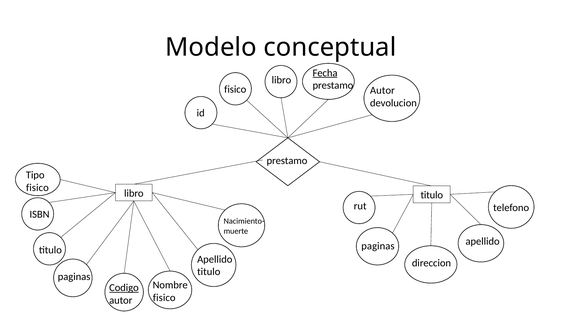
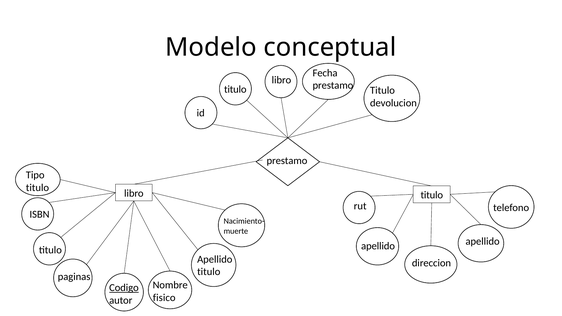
Fecha underline: present -> none
prestamo Autor: Autor -> Titulo
fisico at (235, 89): fisico -> titulo
fisico at (37, 188): fisico -> titulo
paginas at (378, 246): paginas -> apellido
